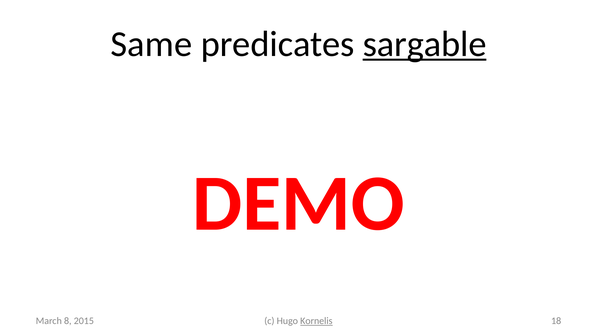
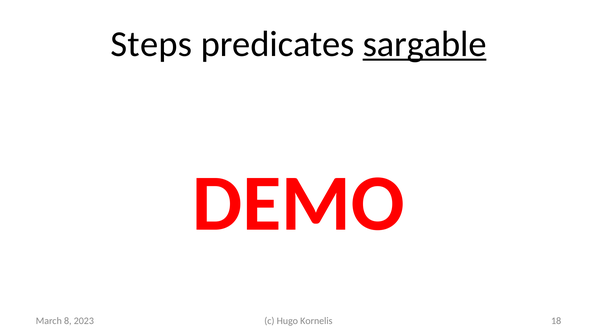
Same: Same -> Steps
Kornelis underline: present -> none
2015: 2015 -> 2023
